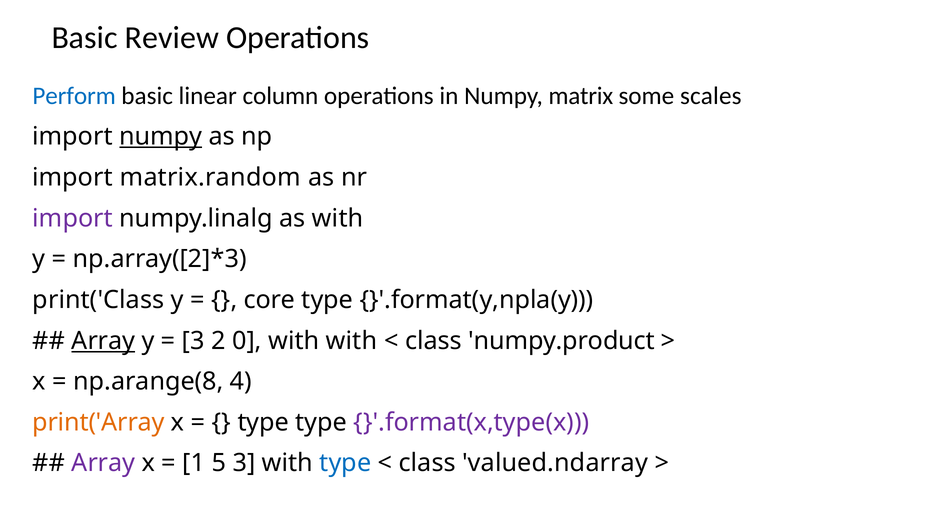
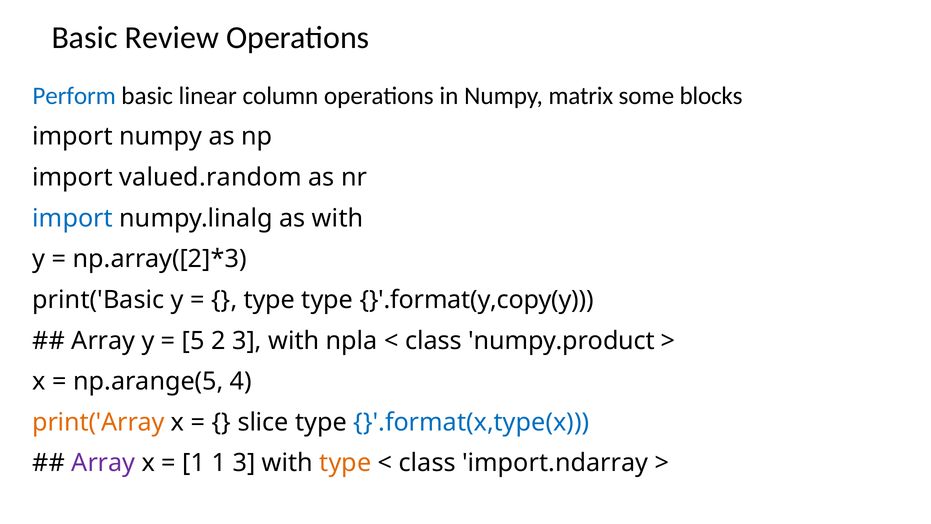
scales: scales -> blocks
numpy at (161, 136) underline: present -> none
matrix.random: matrix.random -> valued.random
import at (73, 218) colour: purple -> blue
print('Class: print('Class -> print('Basic
core at (269, 300): core -> type
}'.format(y,npla(y: }'.format(y,npla(y -> }'.format(y,copy(y
Array at (103, 340) underline: present -> none
3 at (193, 340): 3 -> 5
2 0: 0 -> 3
with with: with -> npla
np.arange(8: np.arange(8 -> np.arange(5
type at (263, 422): type -> slice
}'.format(x,type(x colour: purple -> blue
1 5: 5 -> 1
type at (345, 463) colour: blue -> orange
valued.ndarray: valued.ndarray -> import.ndarray
